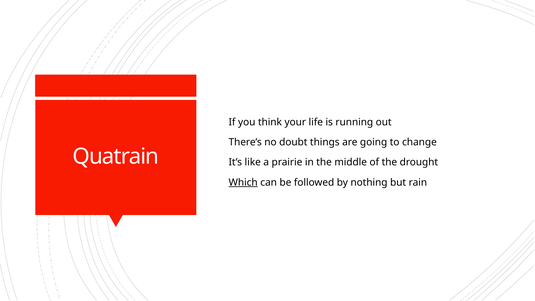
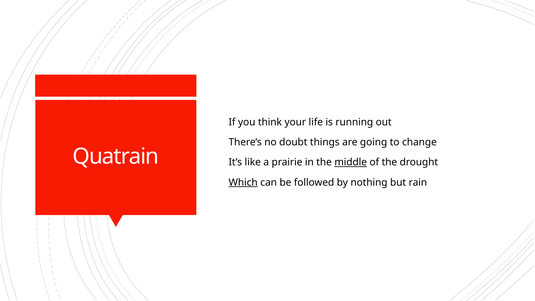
middle underline: none -> present
